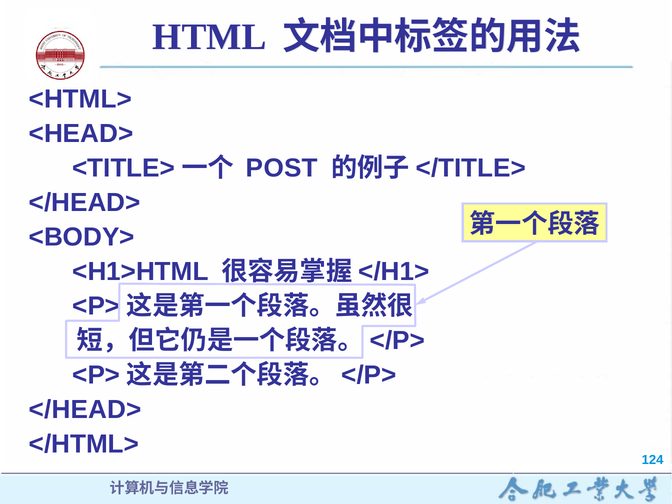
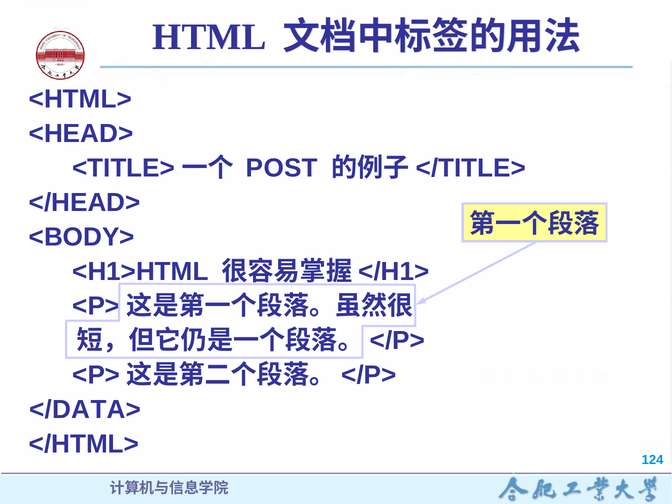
</HEAD> at (85, 409): </HEAD> -> </DATA>
